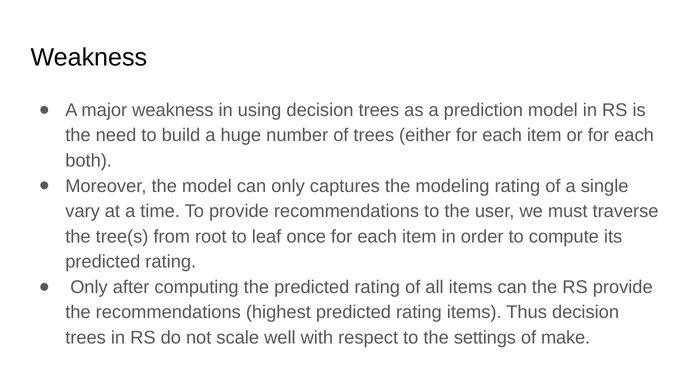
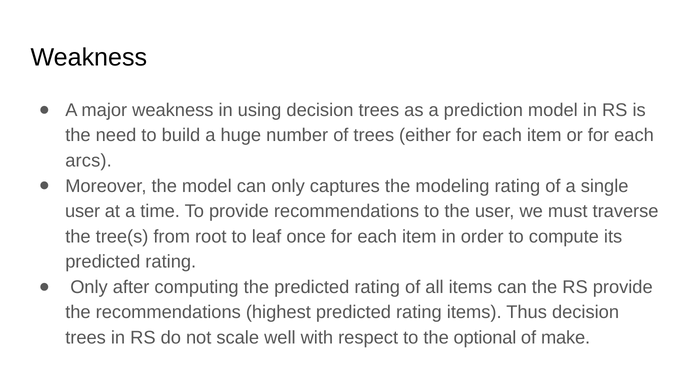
both: both -> arcs
vary at (83, 211): vary -> user
settings: settings -> optional
